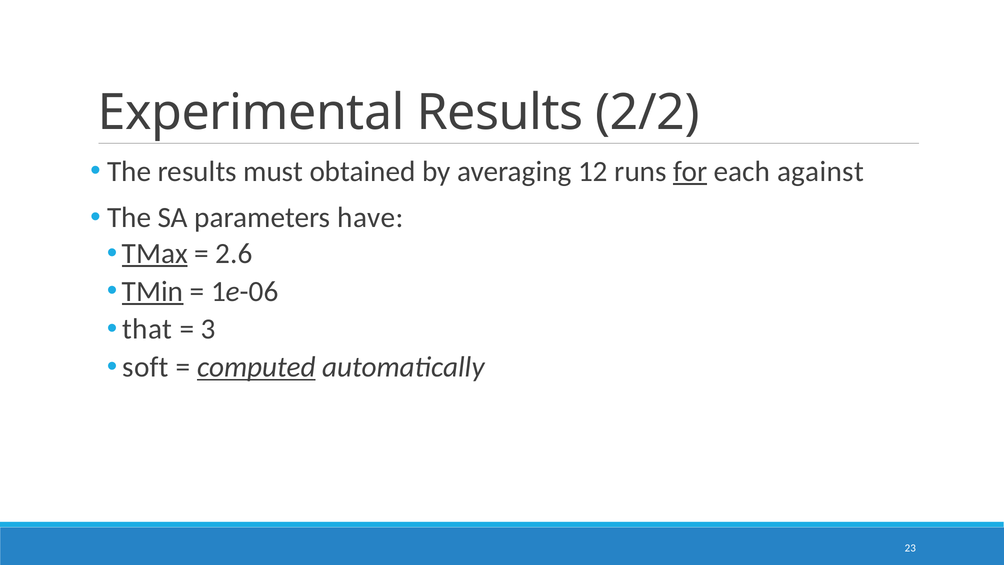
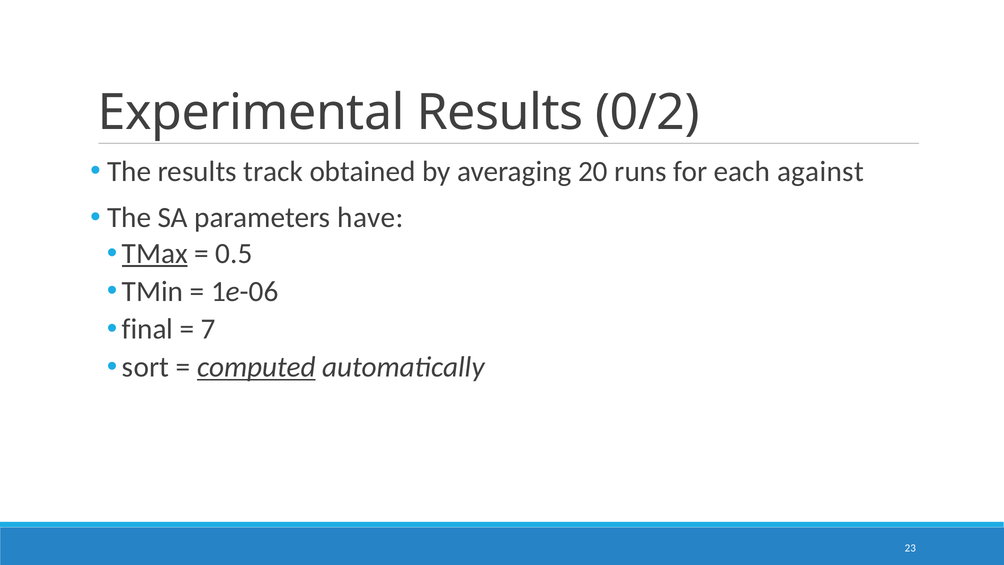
2/2: 2/2 -> 0/2
must: must -> track
12: 12 -> 20
for underline: present -> none
2.6: 2.6 -> 0.5
TMin underline: present -> none
that: that -> final
3: 3 -> 7
soft: soft -> sort
